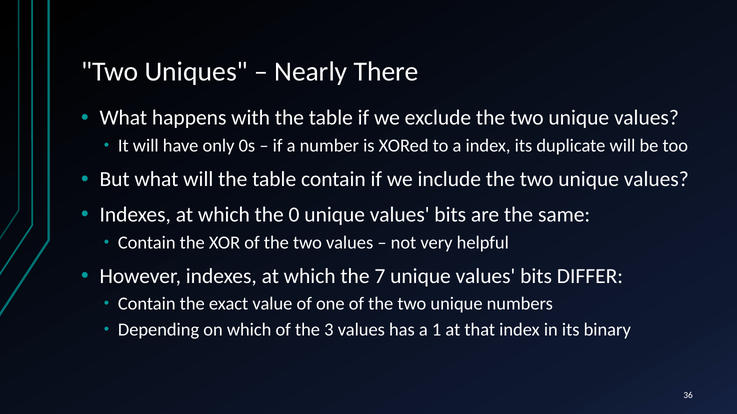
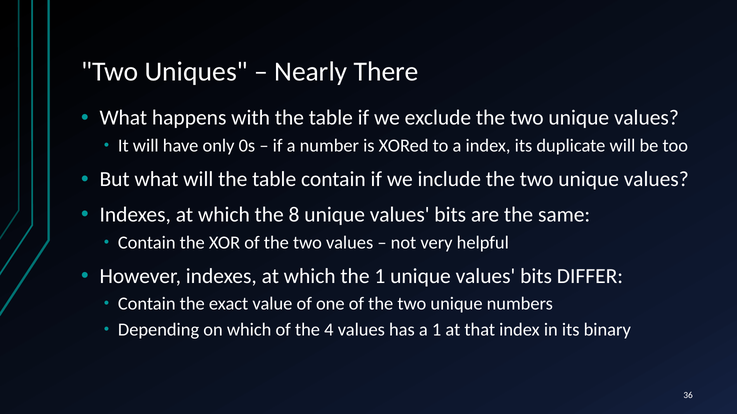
0: 0 -> 8
the 7: 7 -> 1
3: 3 -> 4
